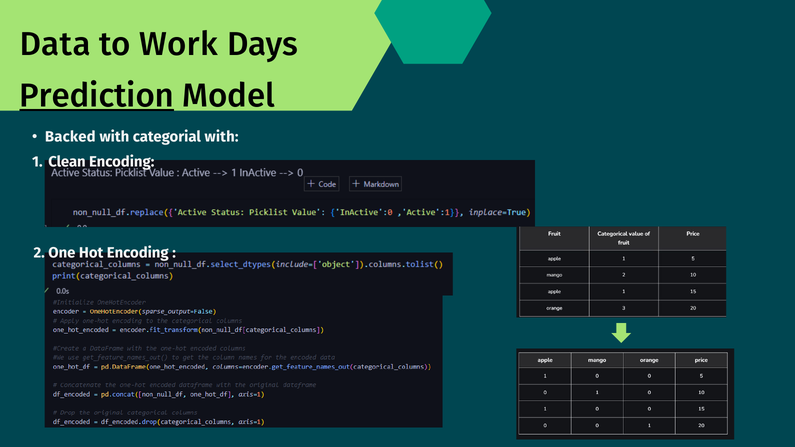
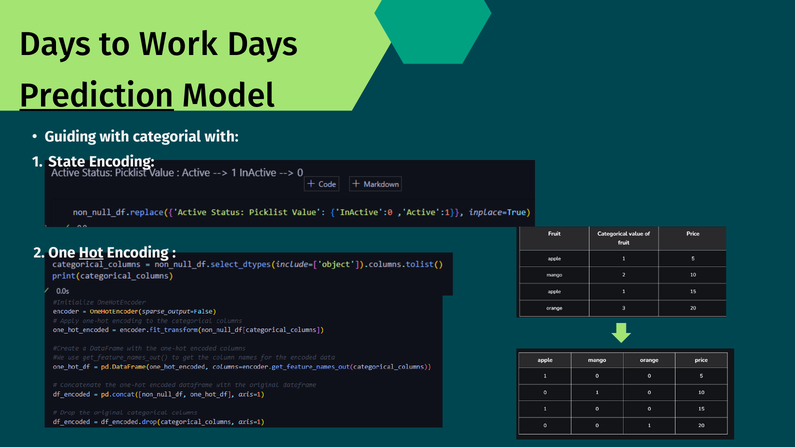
Data at (55, 44): Data -> Days
Backed: Backed -> Guiding
Clean: Clean -> State
Hot underline: none -> present
